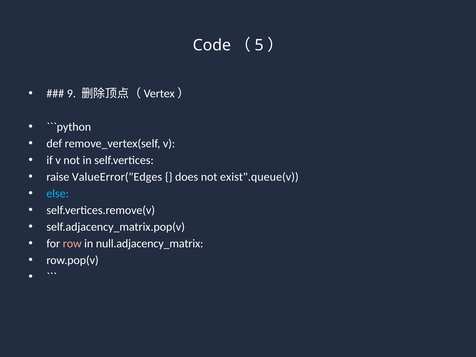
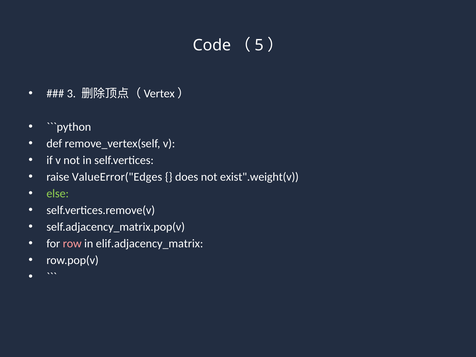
9: 9 -> 3
exist".queue(v: exist".queue(v -> exist".weight(v
else colour: light blue -> light green
null.adjacency_matrix: null.adjacency_matrix -> elif.adjacency_matrix
